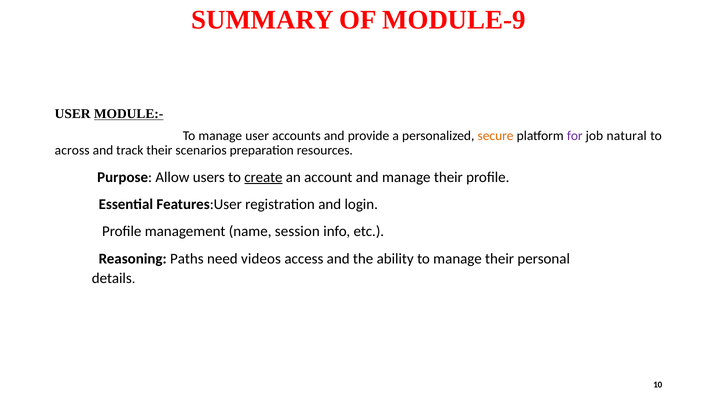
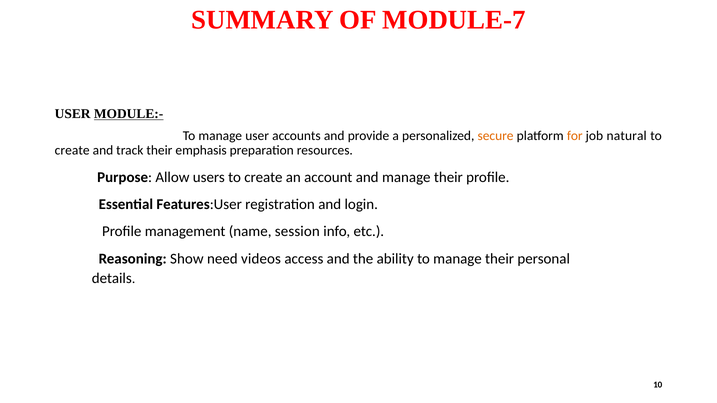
MODULE-9: MODULE-9 -> MODULE-7
for colour: purple -> orange
across at (72, 151): across -> create
scenarios: scenarios -> emphasis
create at (263, 177) underline: present -> none
Paths: Paths -> Show
